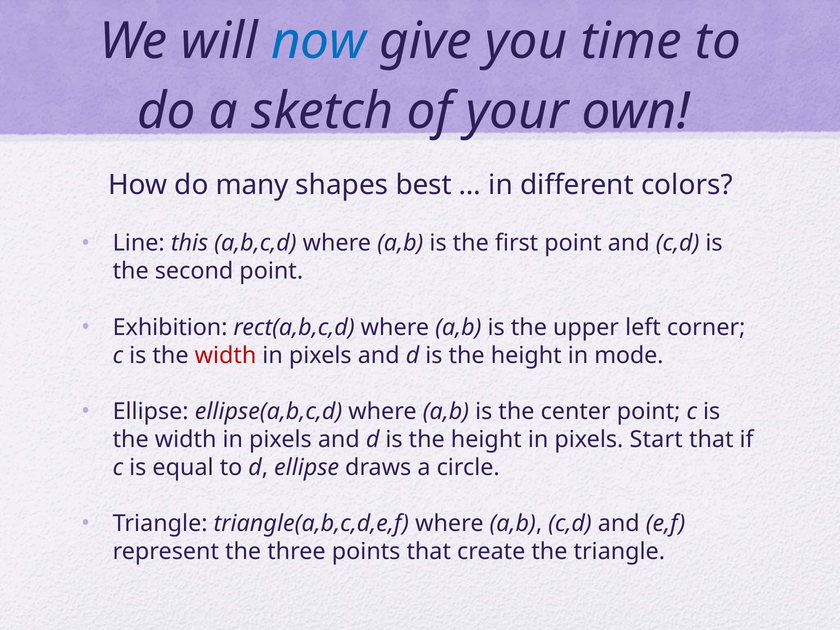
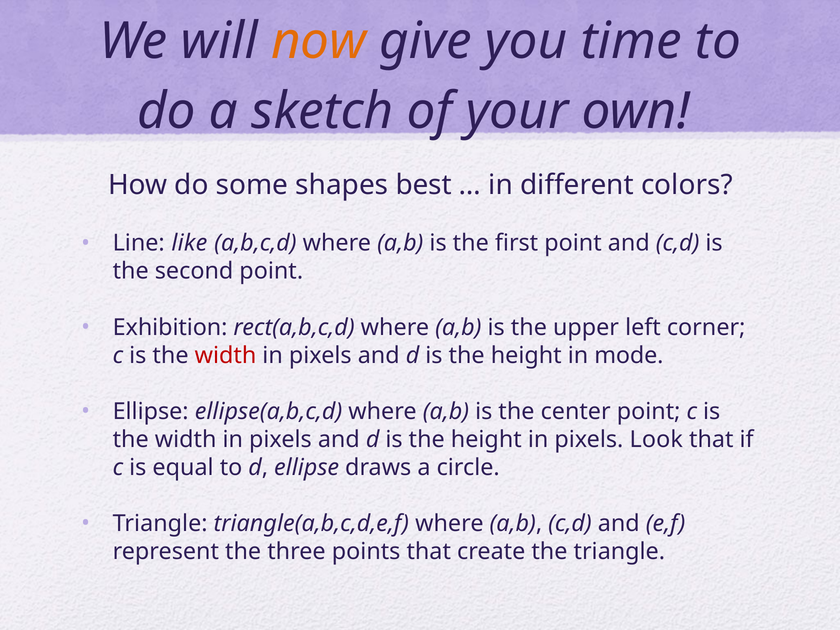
now colour: blue -> orange
many: many -> some
this: this -> like
Start: Start -> Look
